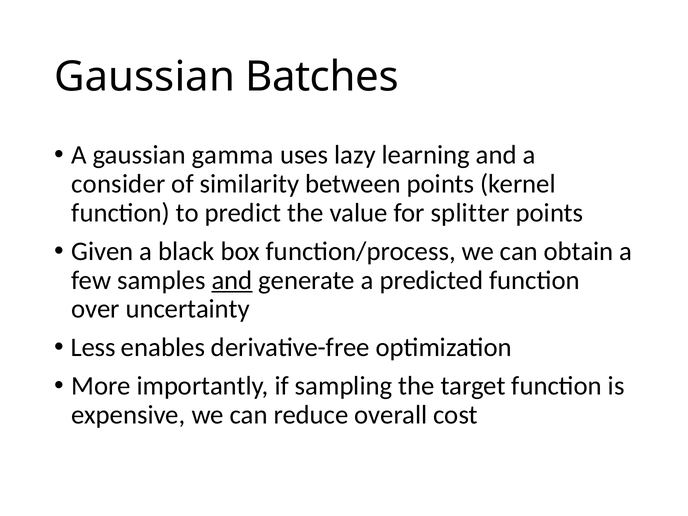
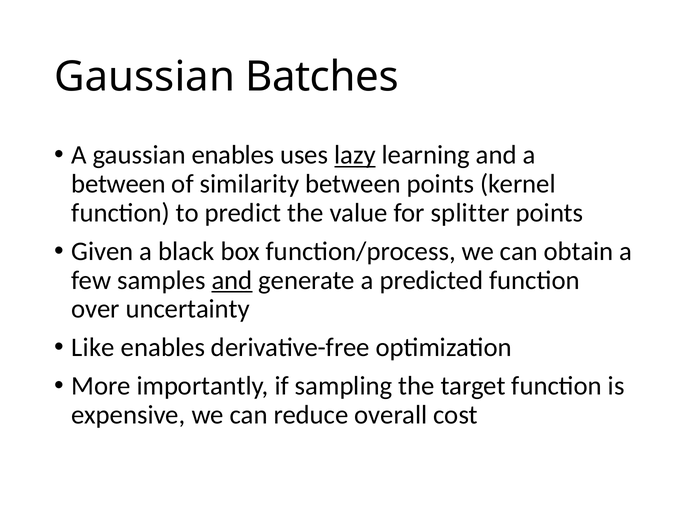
gaussian gamma: gamma -> enables
lazy underline: none -> present
consider at (118, 184): consider -> between
Less: Less -> Like
